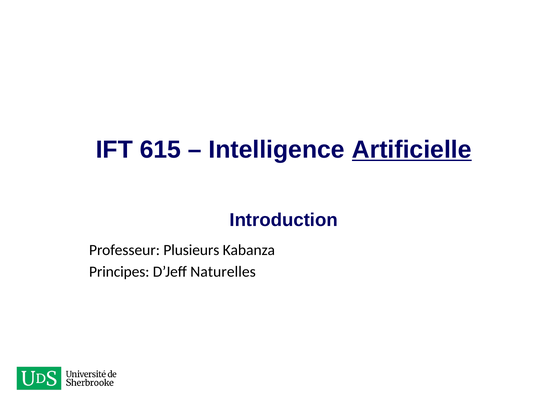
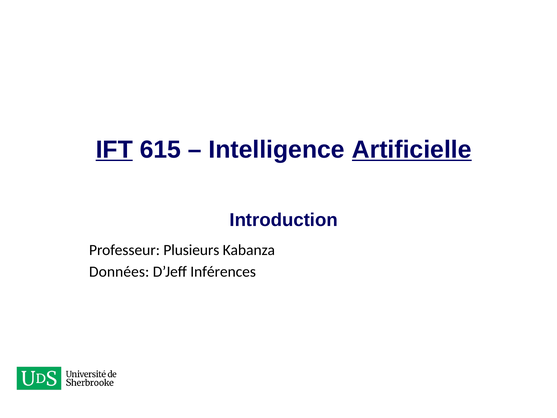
IFT underline: none -> present
Principes: Principes -> Données
Naturelles: Naturelles -> Inférences
